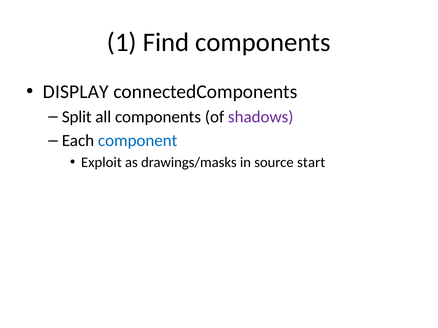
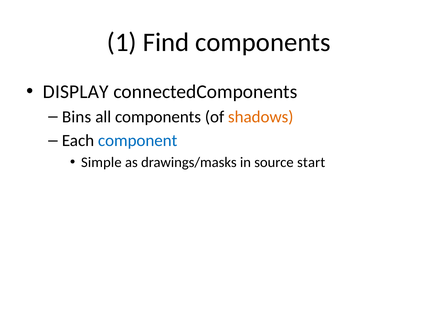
Split: Split -> Bins
shadows colour: purple -> orange
Exploit: Exploit -> Simple
